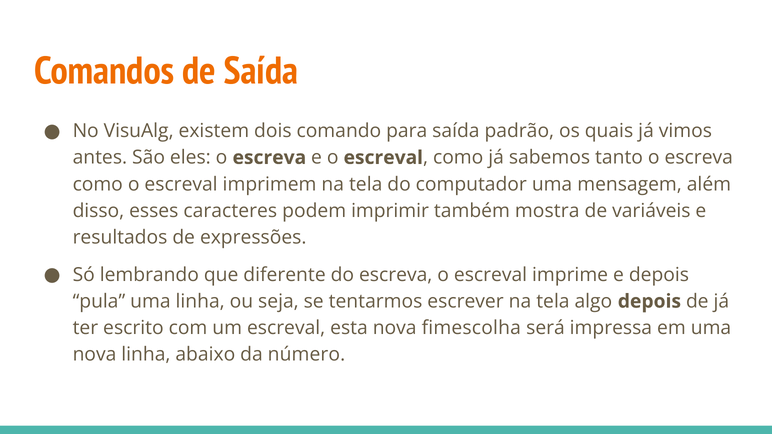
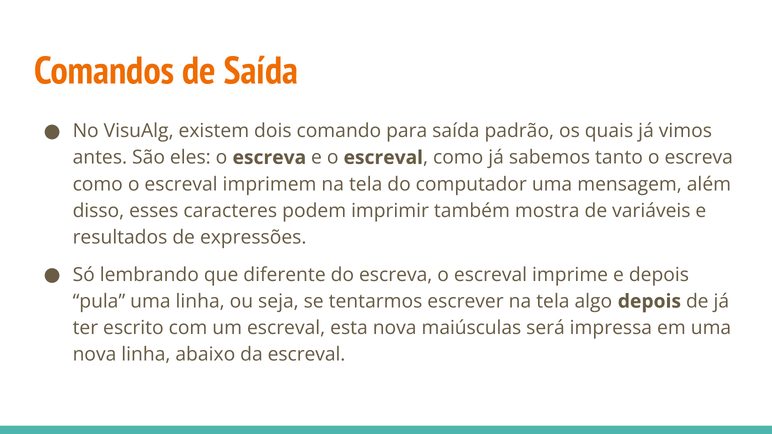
fimescolha: fimescolha -> maiúsculas
da número: número -> escreval
